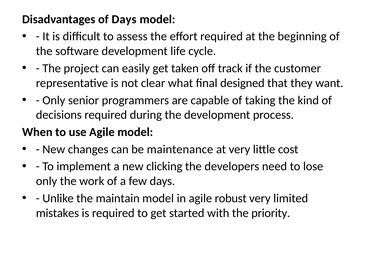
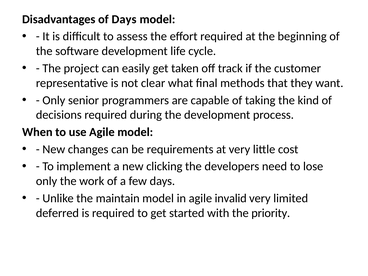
designed: designed -> methods
maintenance: maintenance -> requirements
robust: robust -> invalid
mistakes: mistakes -> deferred
